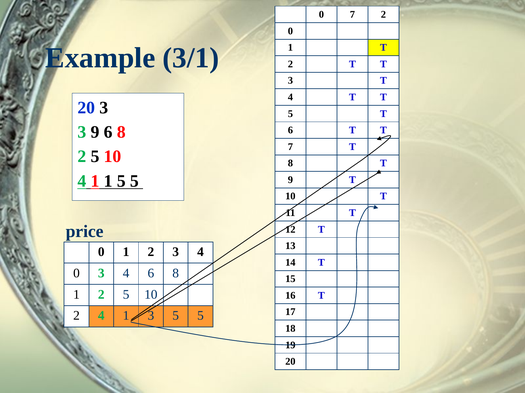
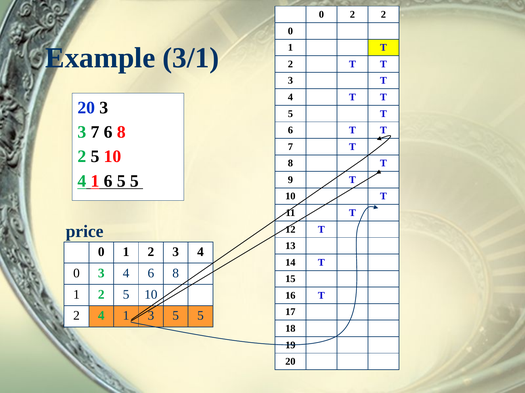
0 7: 7 -> 2
3 9: 9 -> 7
1 1: 1 -> 6
